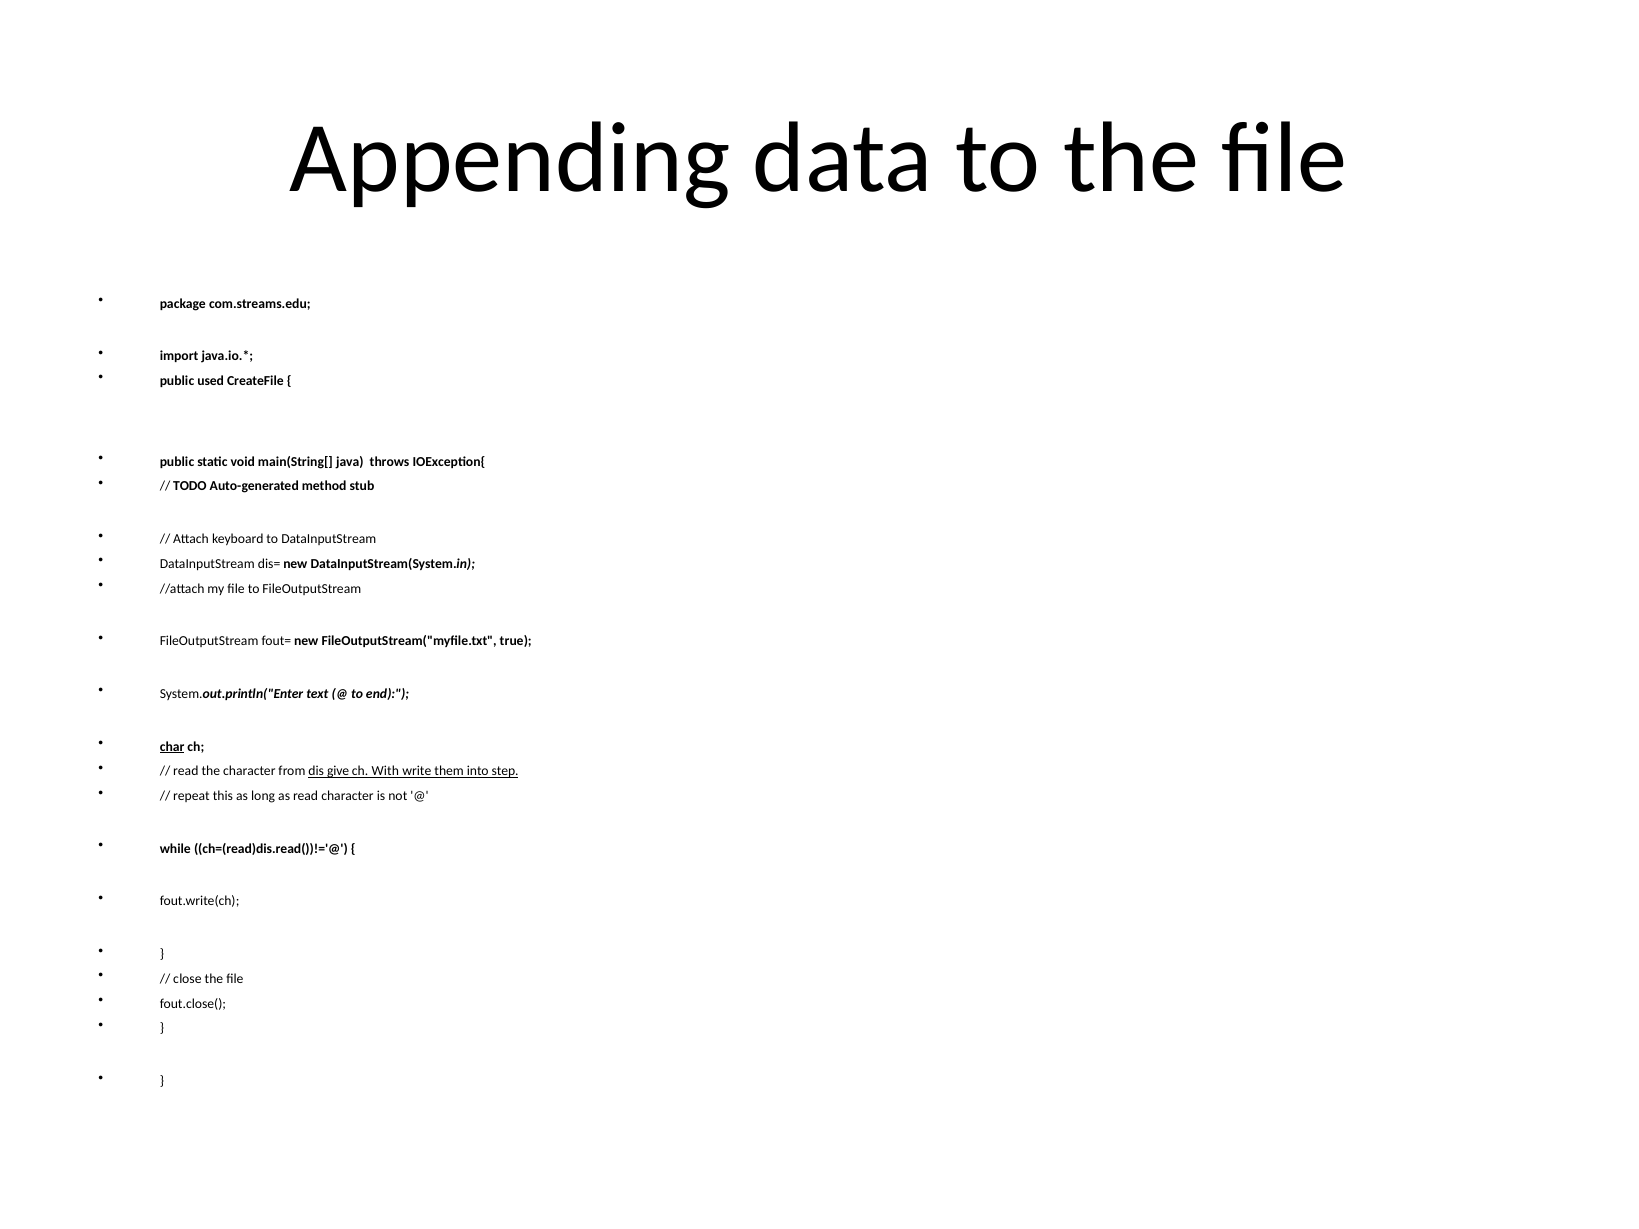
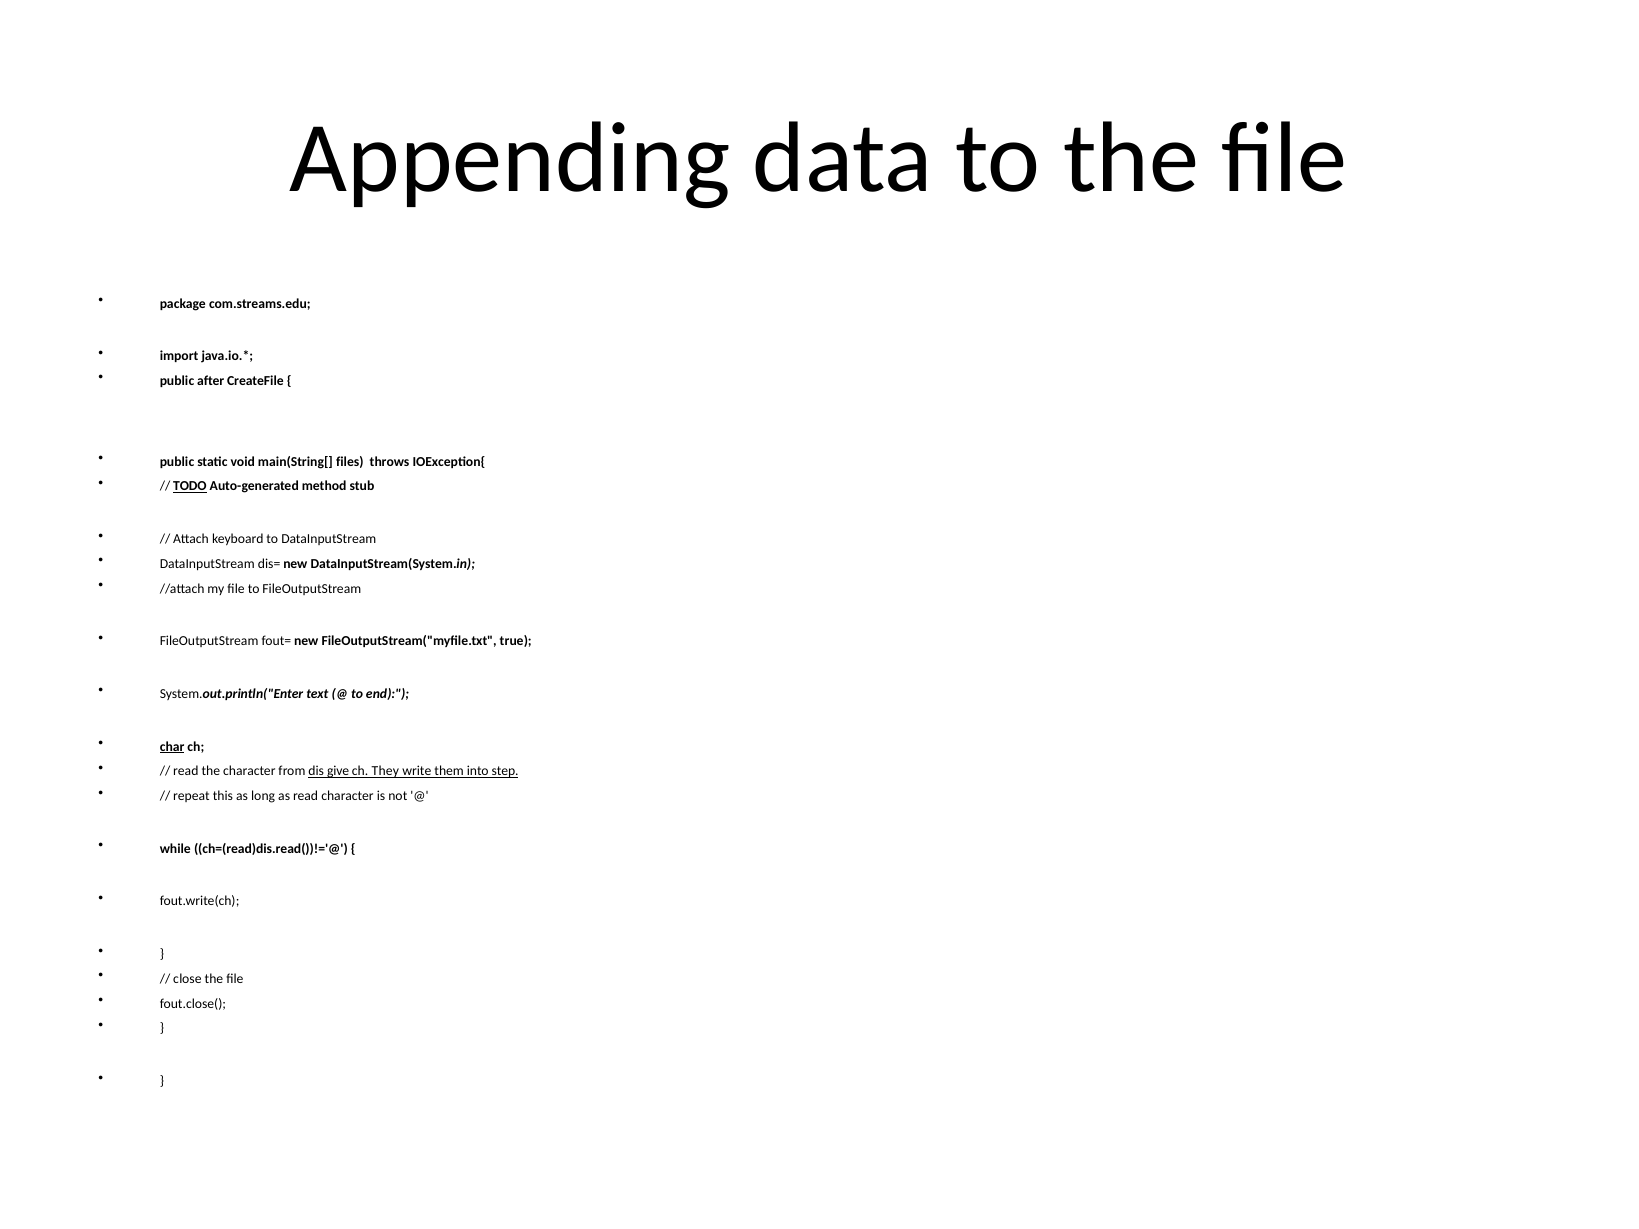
used: used -> after
java: java -> files
TODO underline: none -> present
With: With -> They
